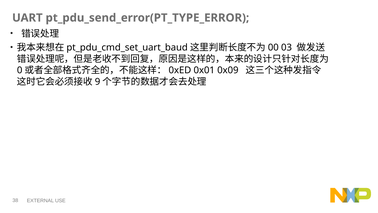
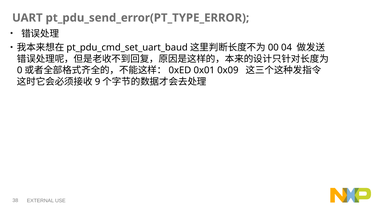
03: 03 -> 04
